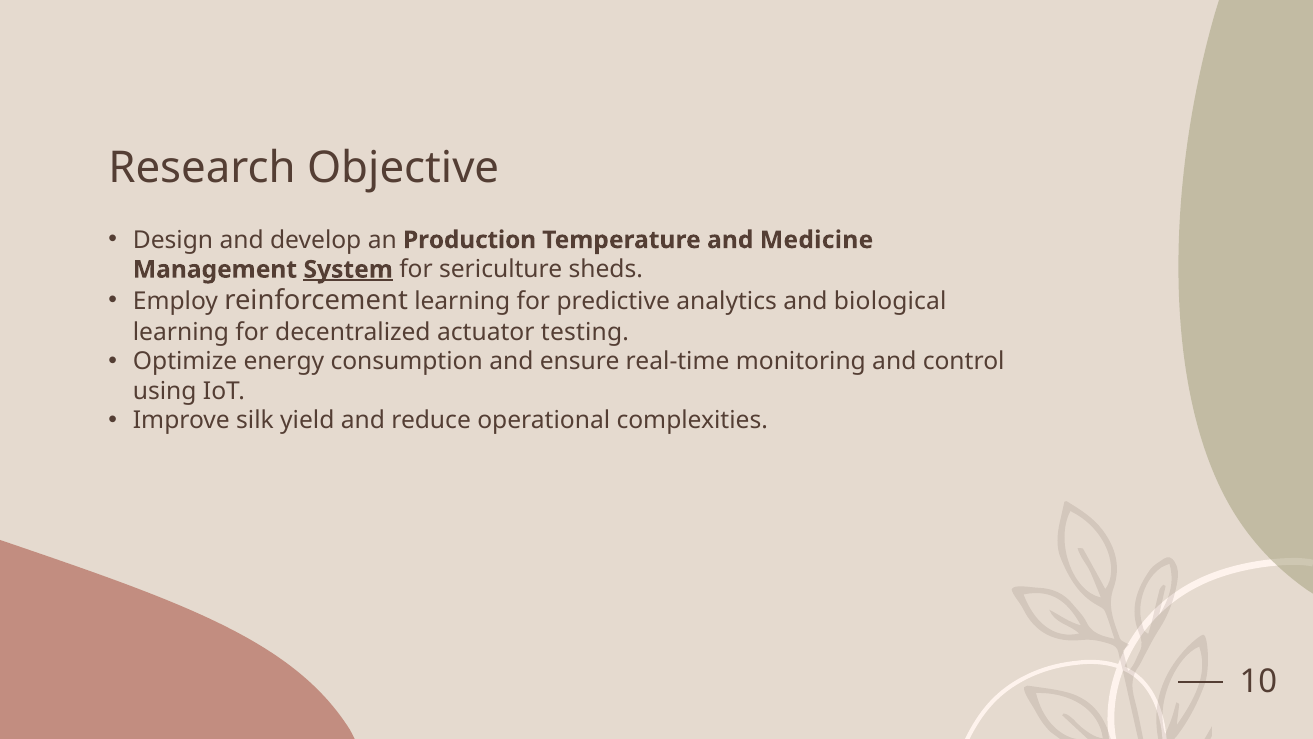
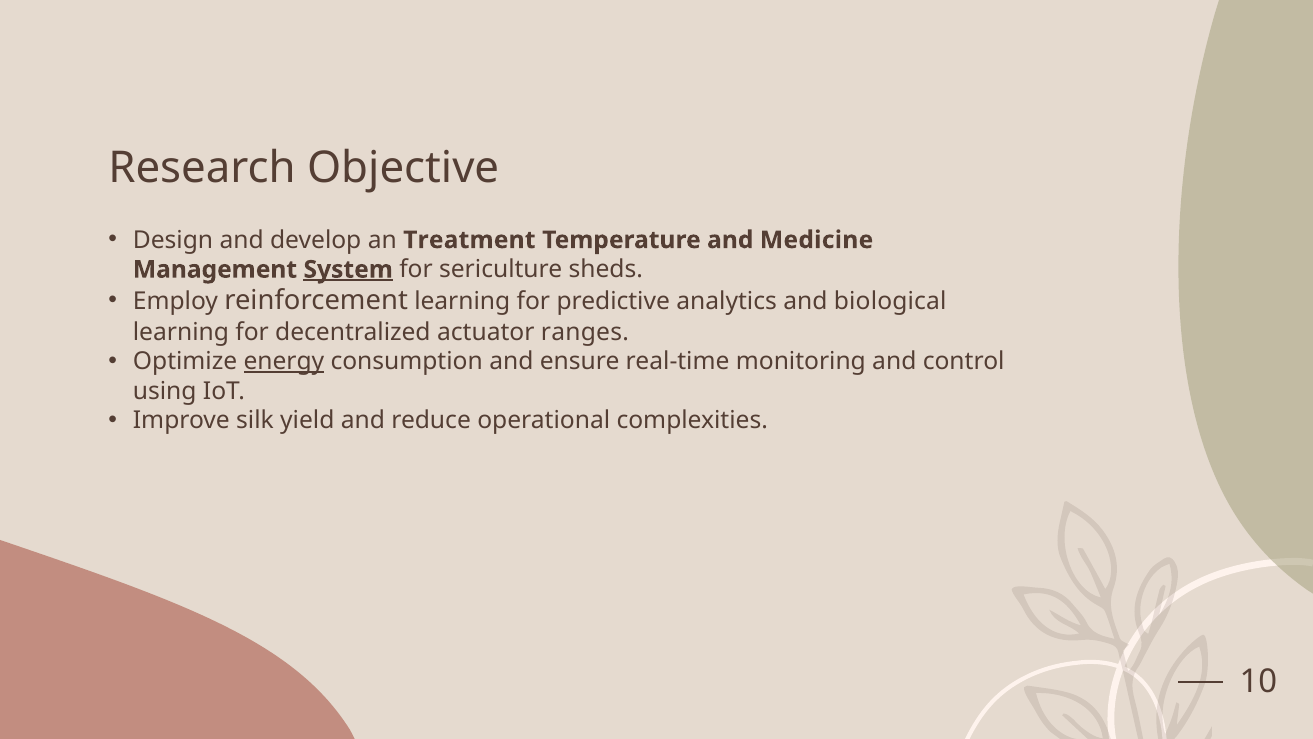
Production: Production -> Treatment
testing: testing -> ranges
energy underline: none -> present
